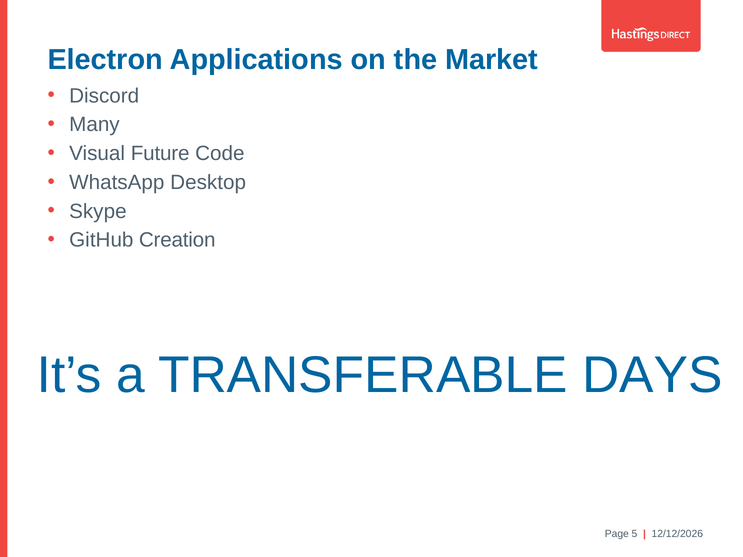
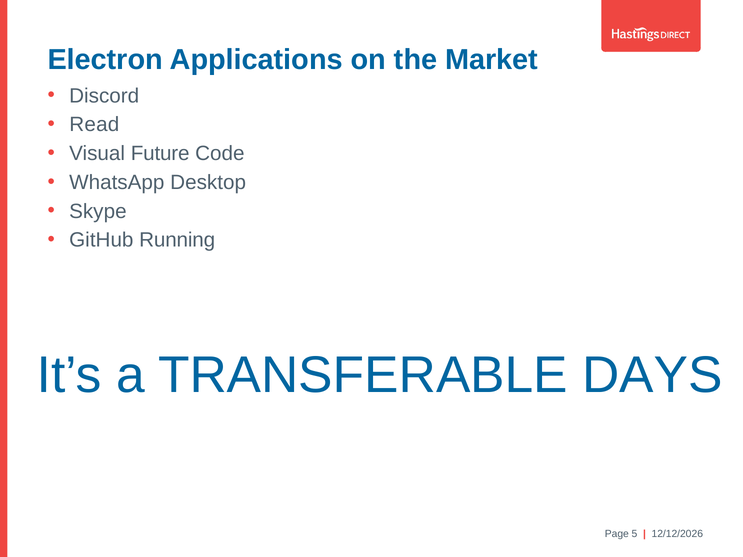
Many: Many -> Read
Creation: Creation -> Running
